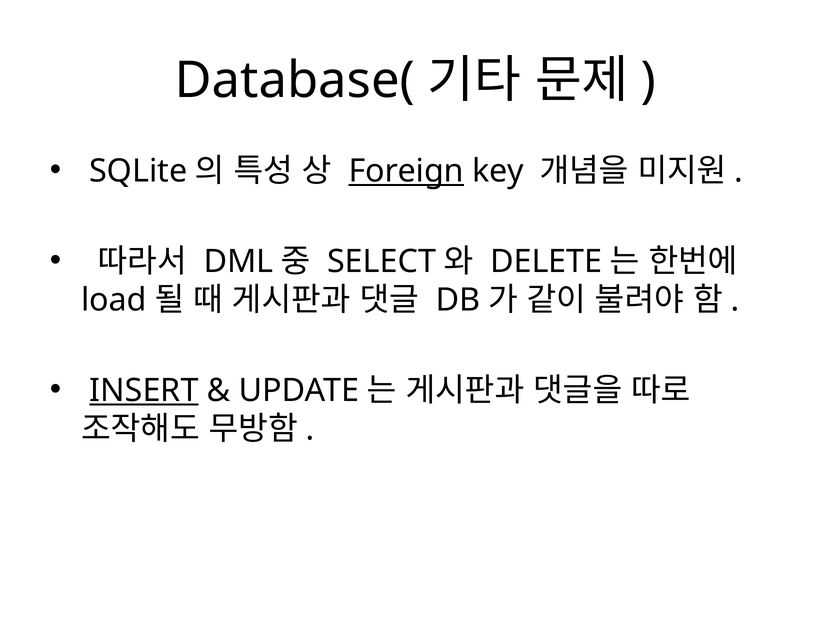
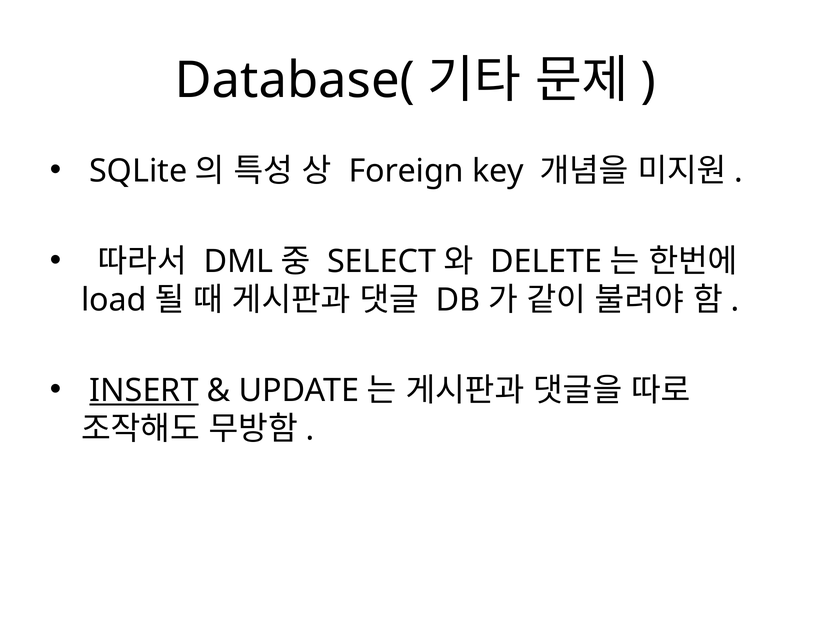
Foreign underline: present -> none
